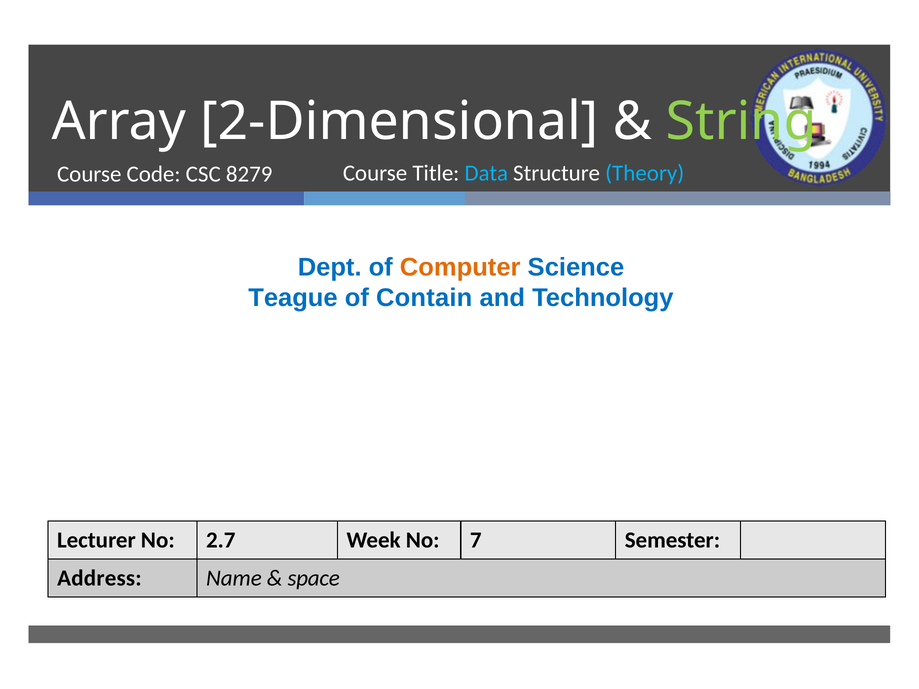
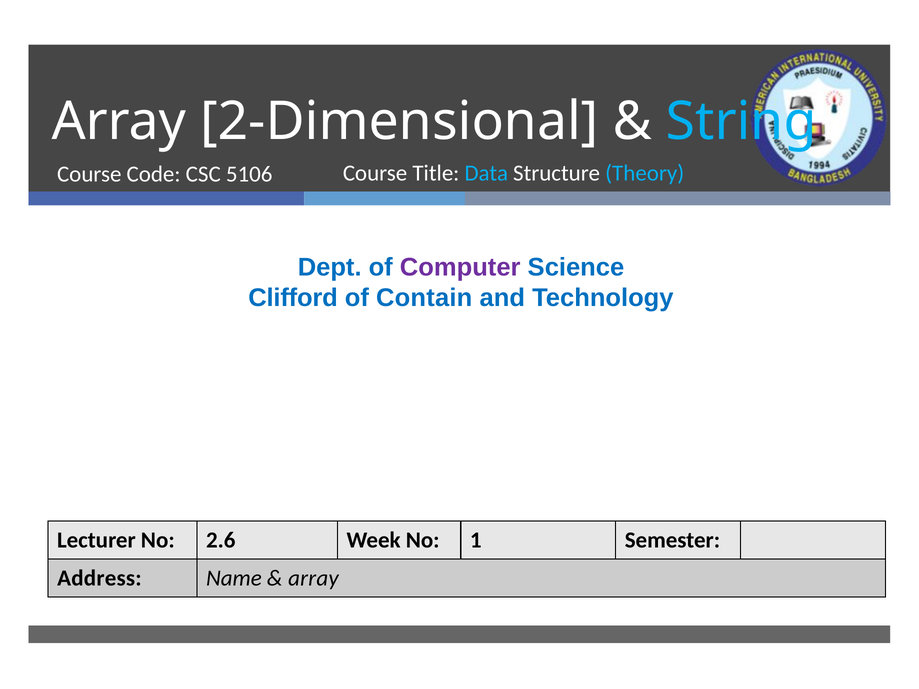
String colour: light green -> light blue
8279: 8279 -> 5106
Computer colour: orange -> purple
Teague: Teague -> Clifford
2.7: 2.7 -> 2.6
7: 7 -> 1
space at (314, 578): space -> array
